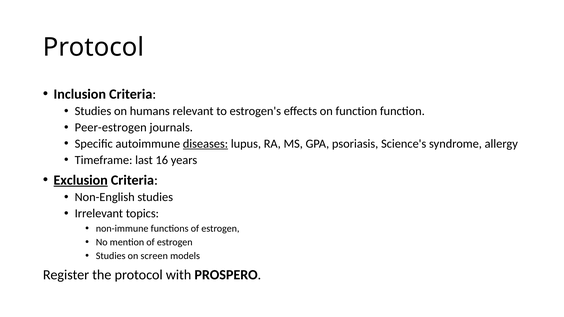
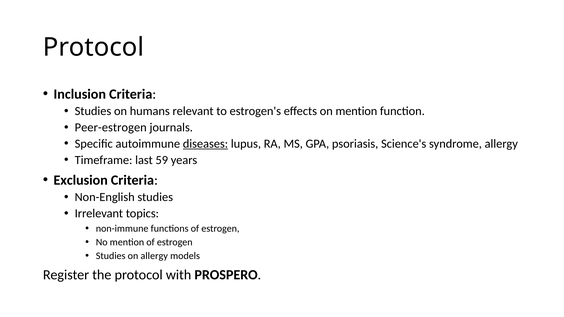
on function: function -> mention
16: 16 -> 59
Exclusion underline: present -> none
on screen: screen -> allergy
